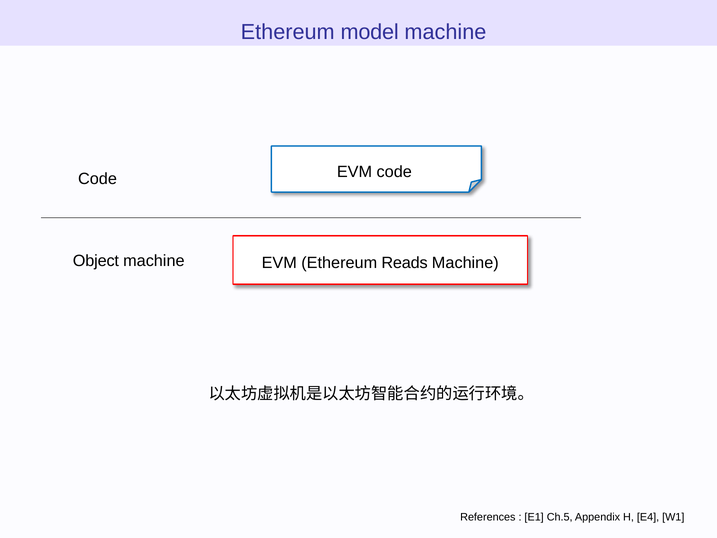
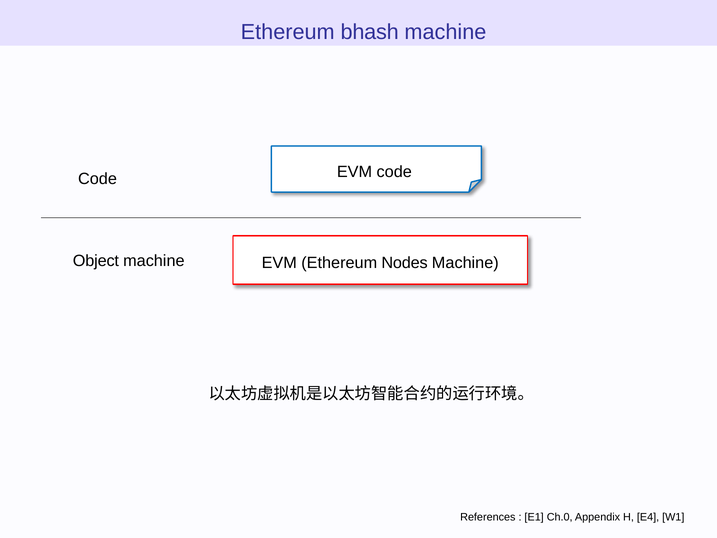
model: model -> bhash
Reads: Reads -> Nodes
Ch.5: Ch.5 -> Ch.0
